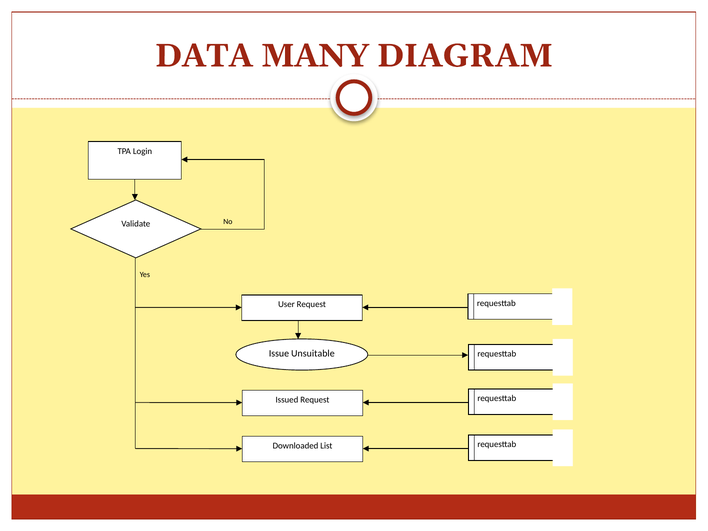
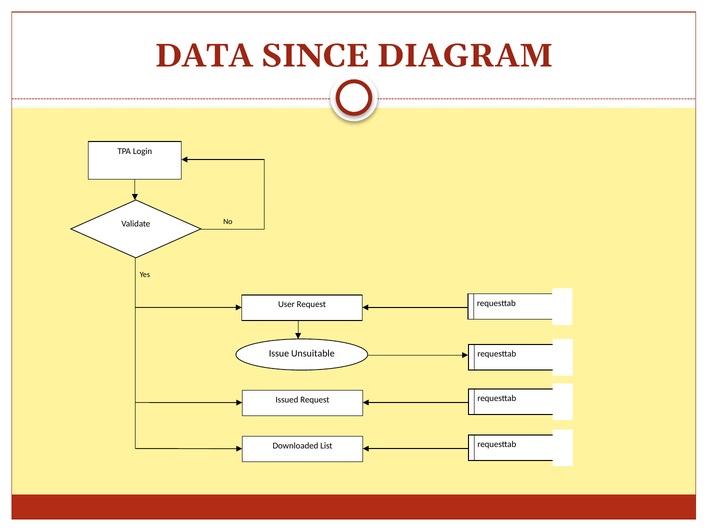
MANY: MANY -> SINCE
